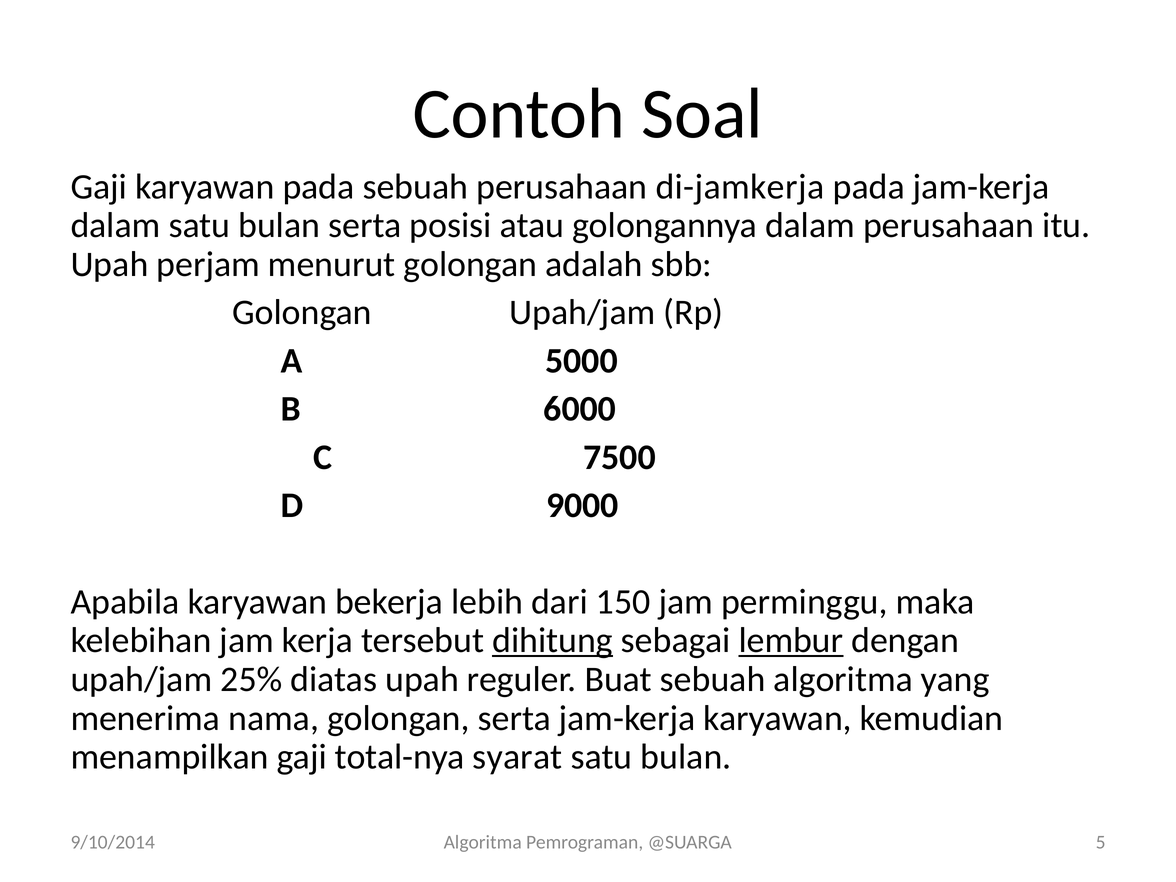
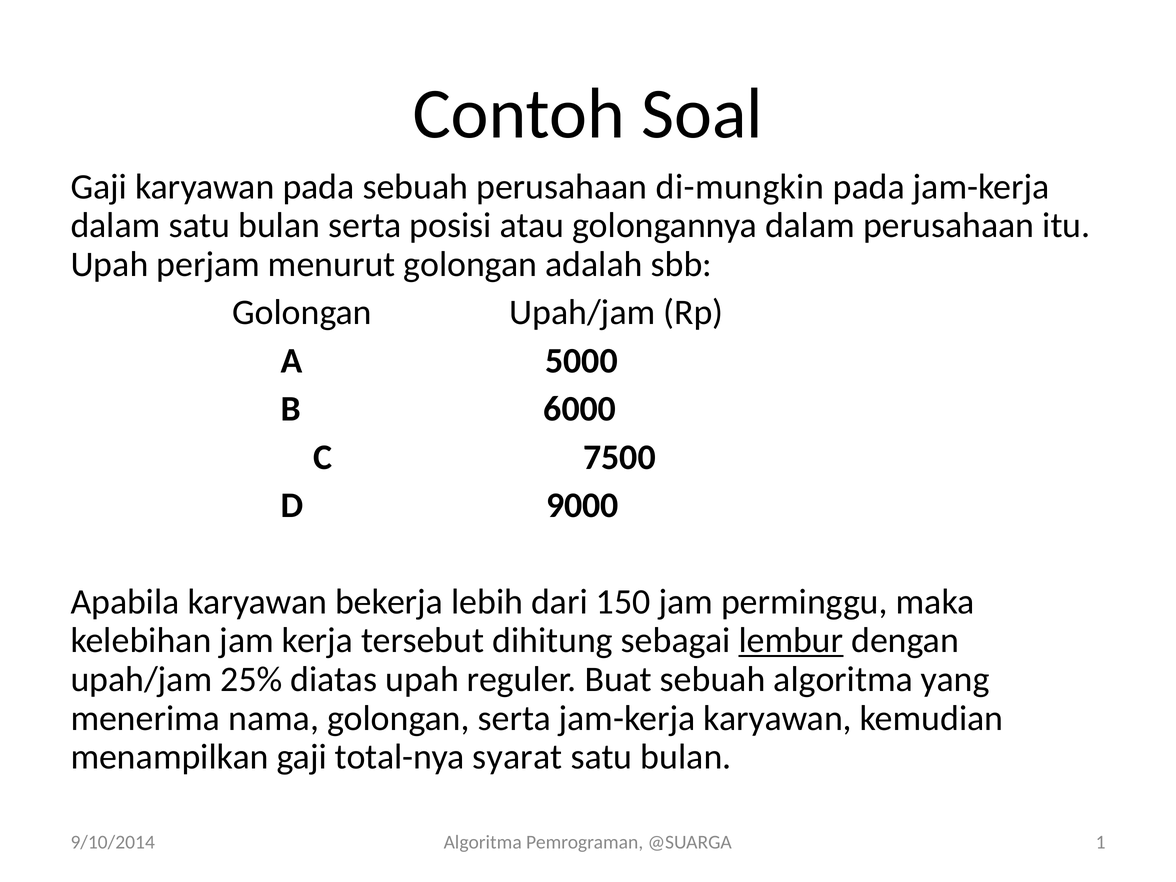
di-jamkerja: di-jamkerja -> di-mungkin
dihitung underline: present -> none
5: 5 -> 1
